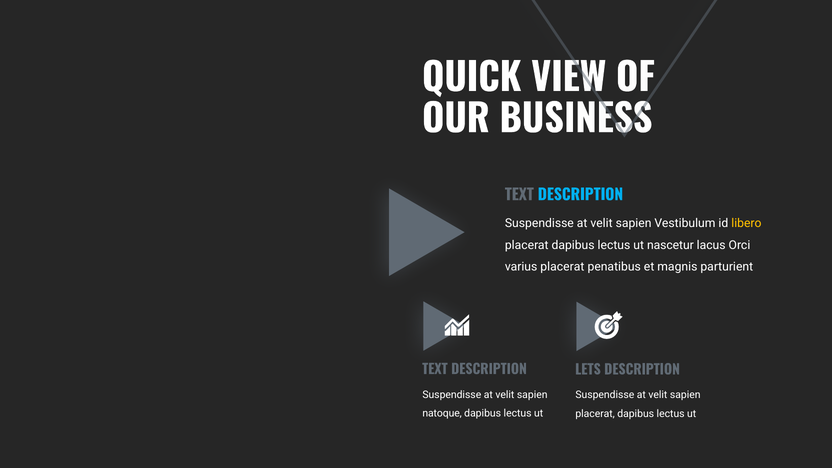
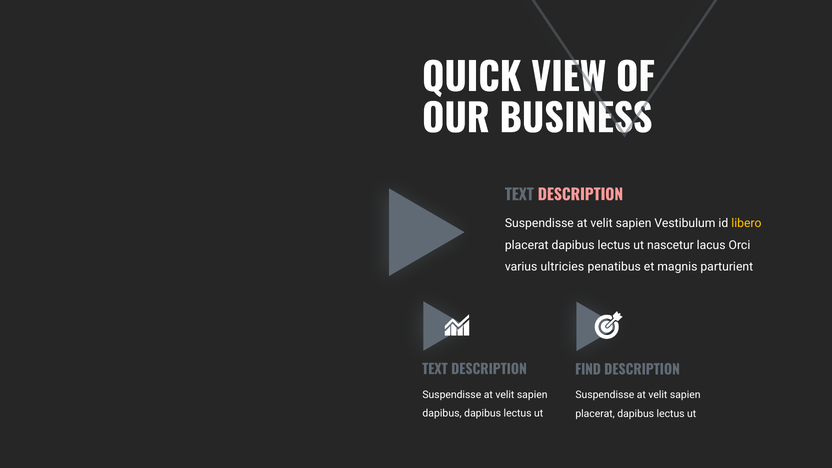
DESCRIPTION at (580, 195) colour: light blue -> pink
varius placerat: placerat -> ultricies
LETS: LETS -> FIND
natoque at (442, 413): natoque -> dapibus
